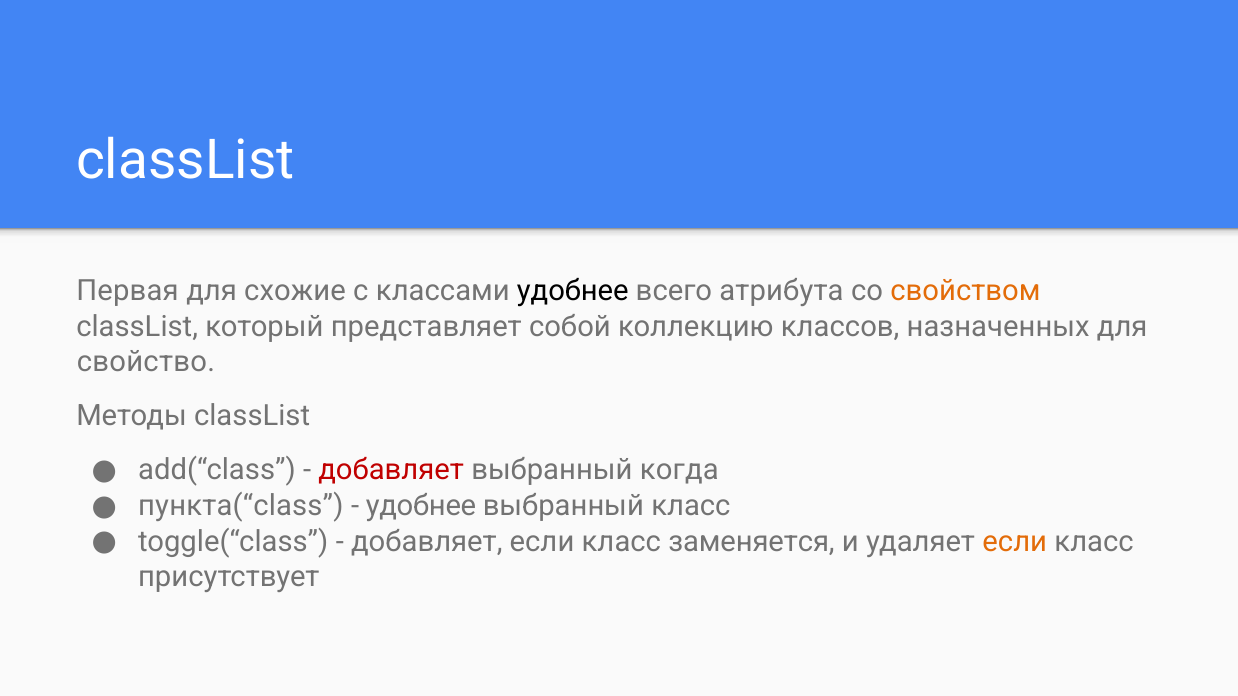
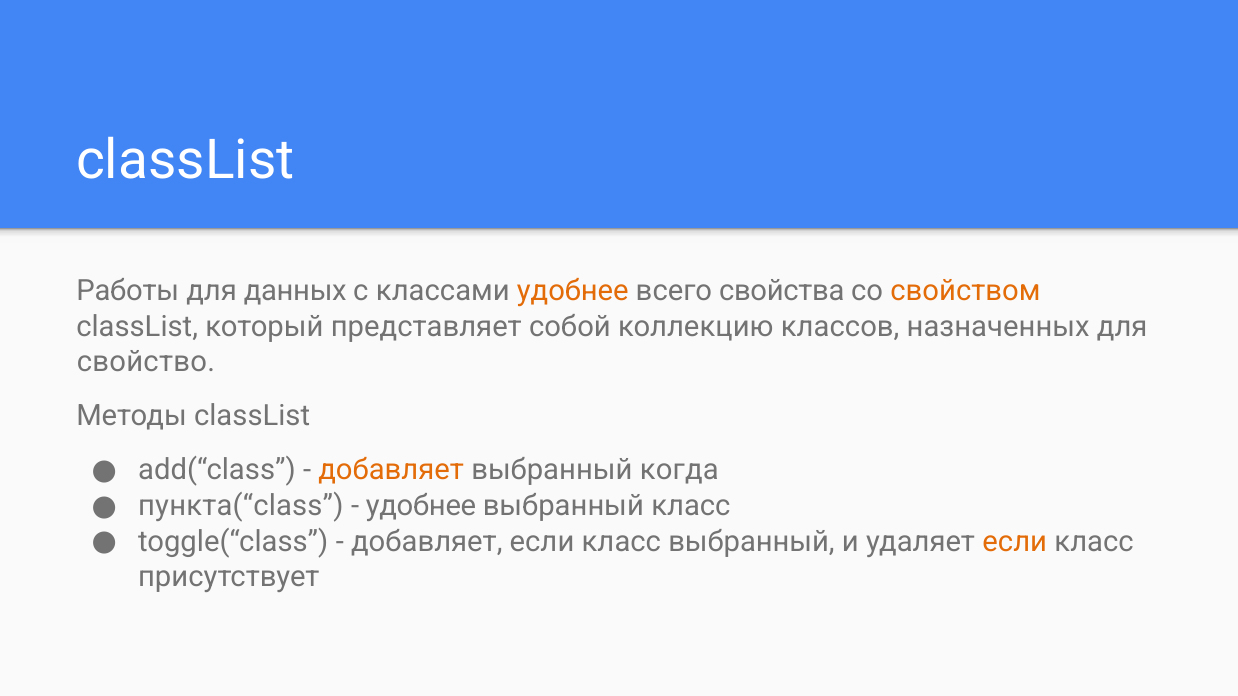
Первая: Первая -> Работы
схожие: схожие -> данных
удобнее at (573, 291) colour: black -> orange
атрибута: атрибута -> свойства
добавляет at (391, 471) colour: red -> orange
класс заменяется: заменяется -> выбранный
